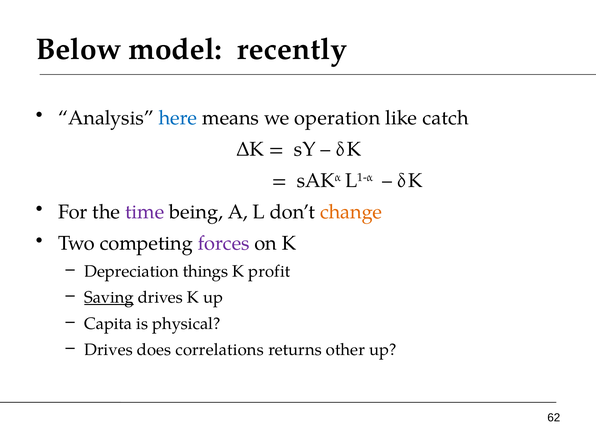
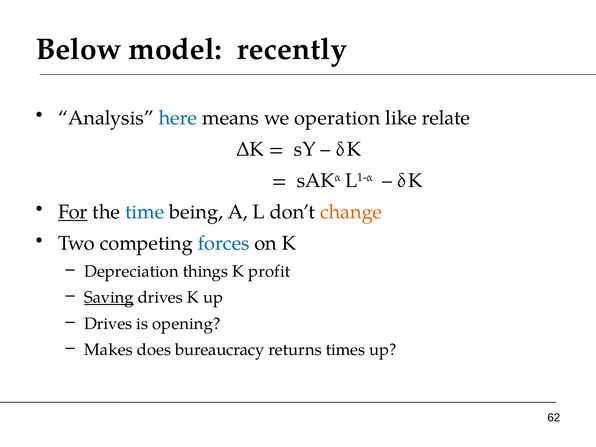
catch: catch -> relate
For underline: none -> present
time colour: purple -> blue
forces colour: purple -> blue
Capita at (108, 324): Capita -> Drives
physical: physical -> opening
Drives at (109, 350): Drives -> Makes
correlations: correlations -> bureaucracy
other: other -> times
